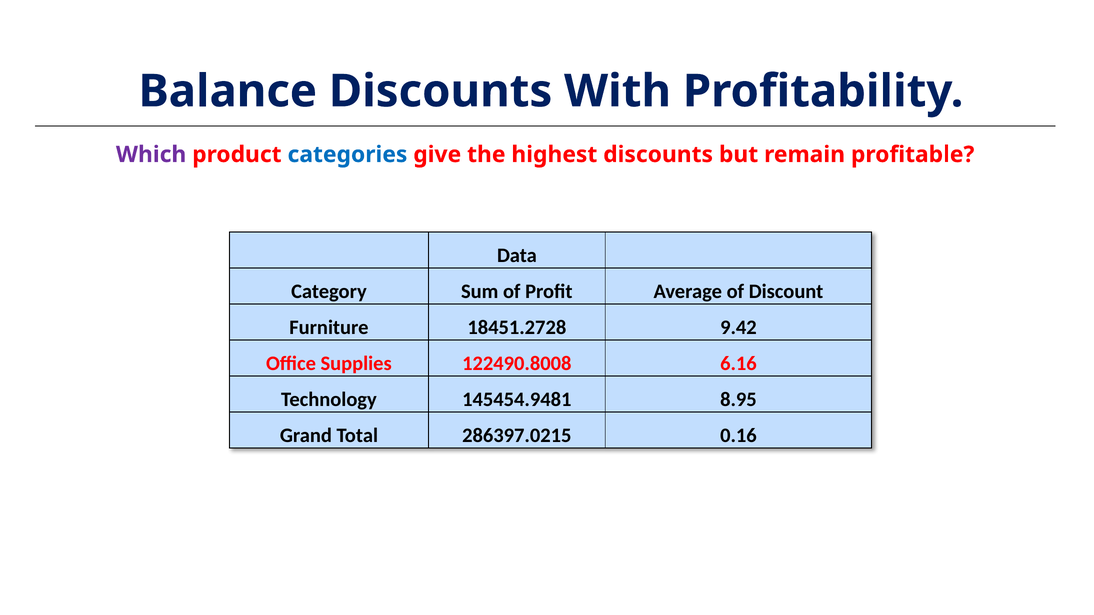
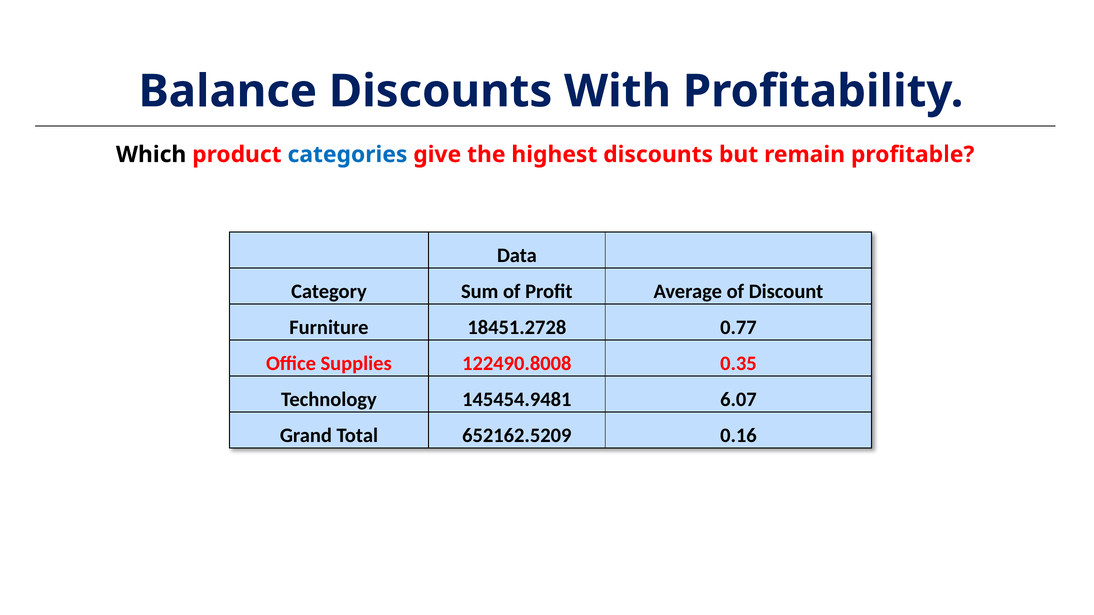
Which colour: purple -> black
9.42: 9.42 -> 0.77
6.16: 6.16 -> 0.35
8.95: 8.95 -> 6.07
286397.0215: 286397.0215 -> 652162.5209
